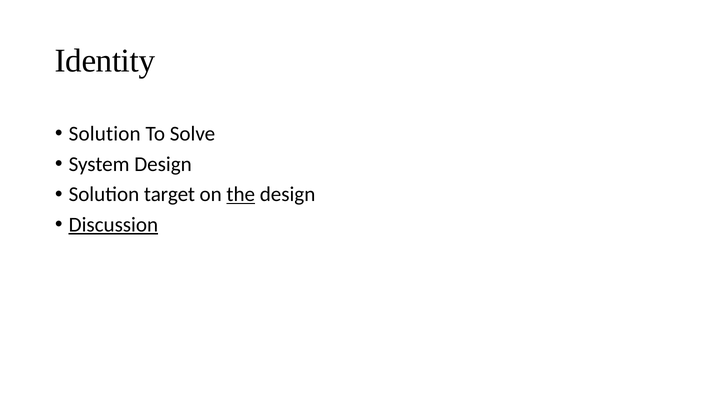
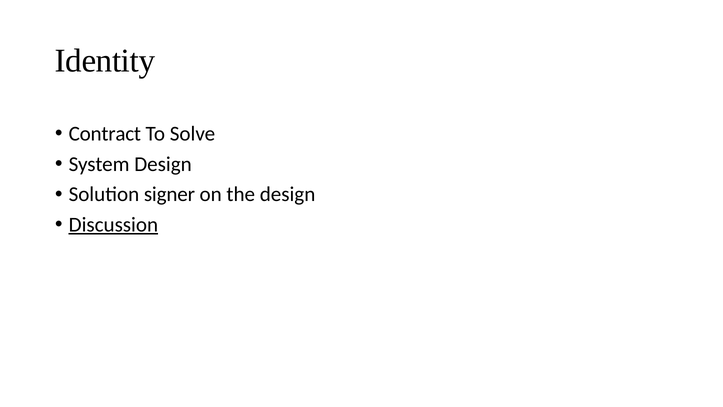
Solution at (105, 134): Solution -> Contract
target: target -> signer
the underline: present -> none
